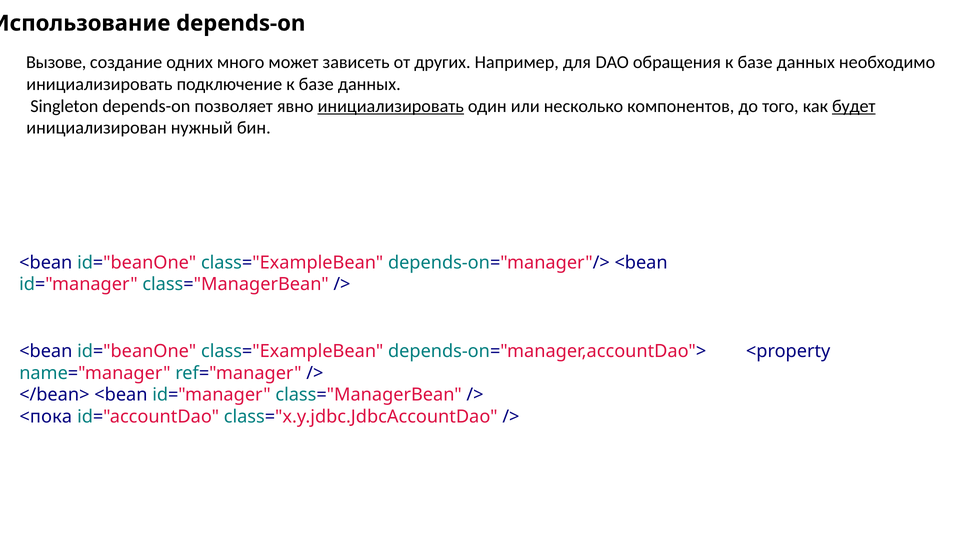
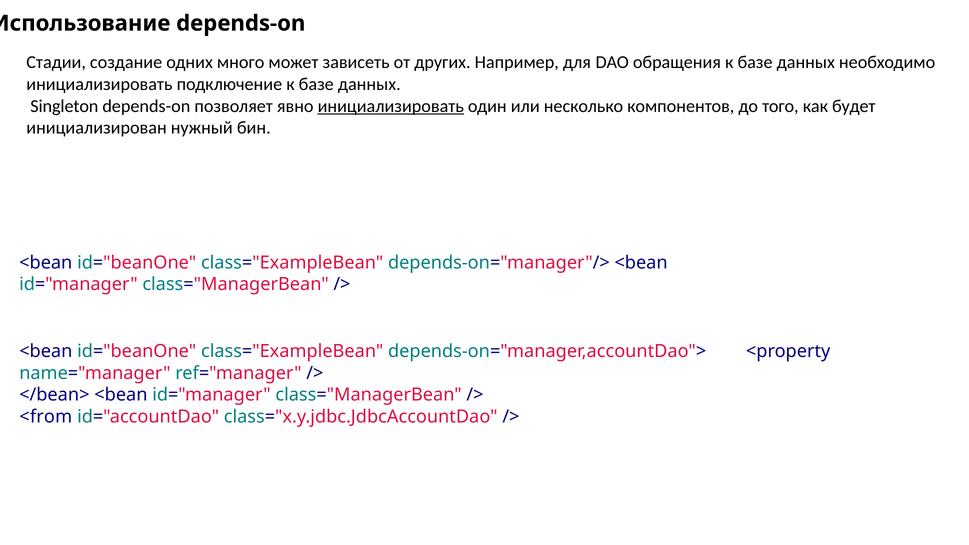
Вызове: Вызове -> Стадии
будет underline: present -> none
<пока: <пока -> <from
